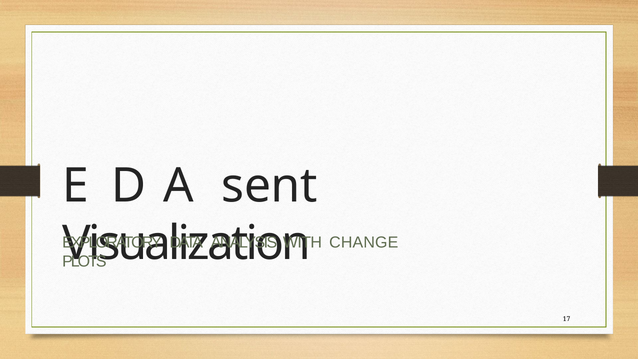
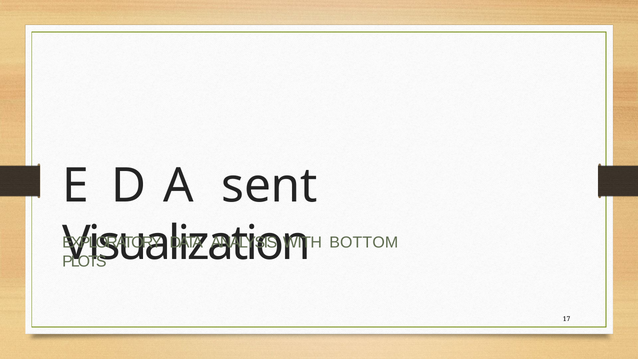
CHANGE: CHANGE -> BOTTOM
